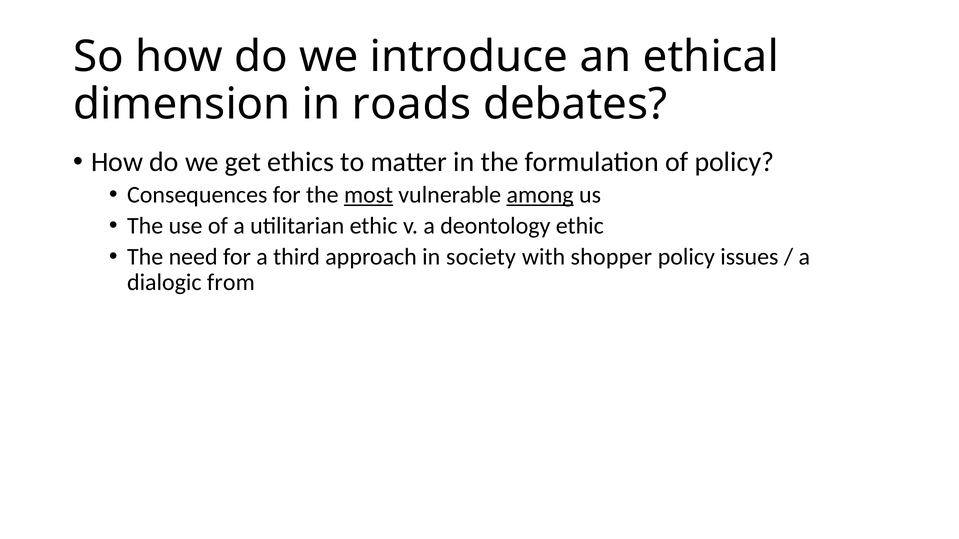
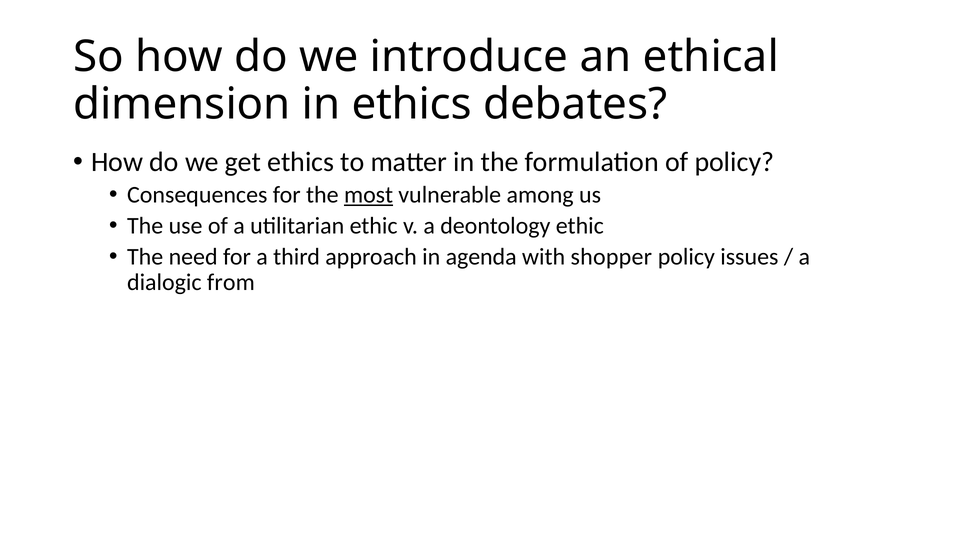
in roads: roads -> ethics
among underline: present -> none
society: society -> agenda
